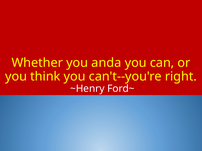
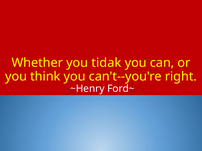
anda: anda -> tidak
